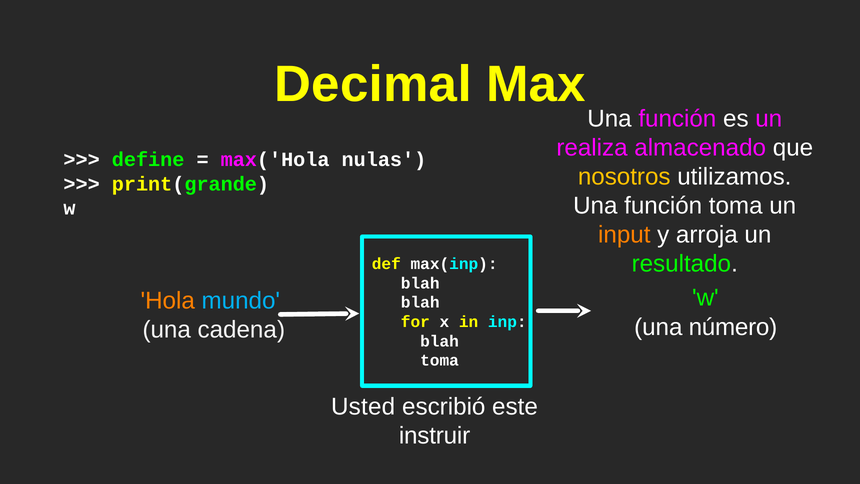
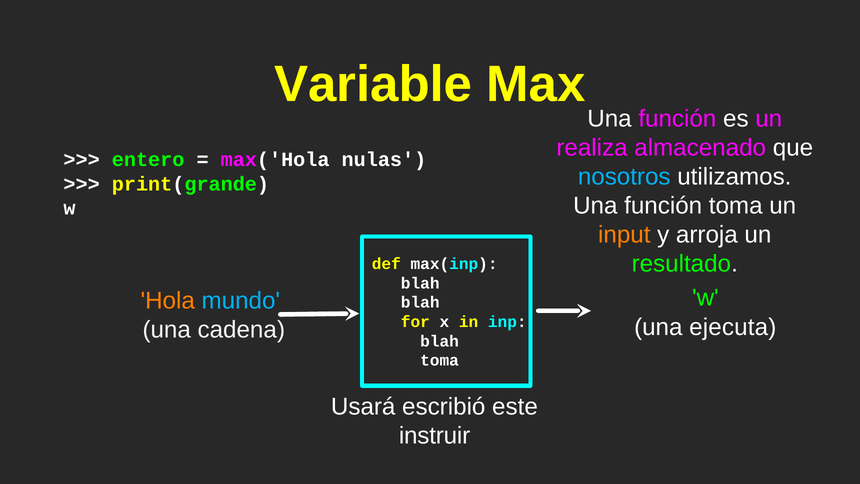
Decimal: Decimal -> Variable
define: define -> entero
nosotros colour: yellow -> light blue
número: número -> ejecuta
Usted: Usted -> Usará
